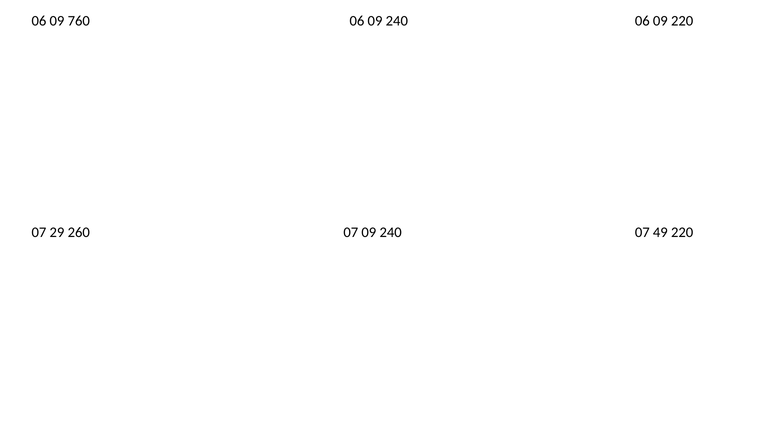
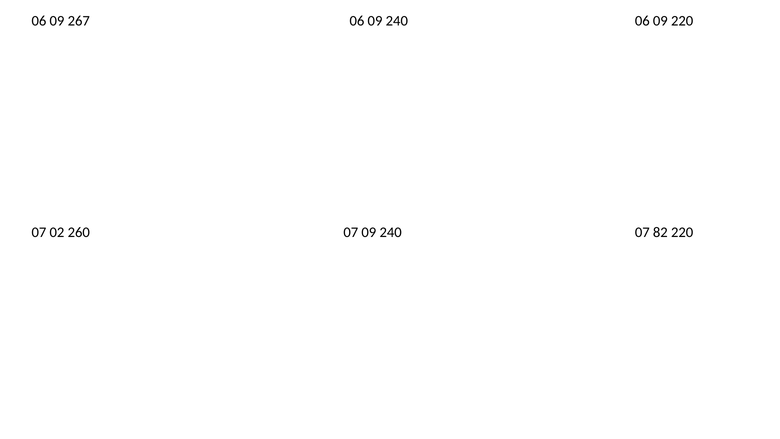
760: 760 -> 267
29: 29 -> 02
49: 49 -> 82
